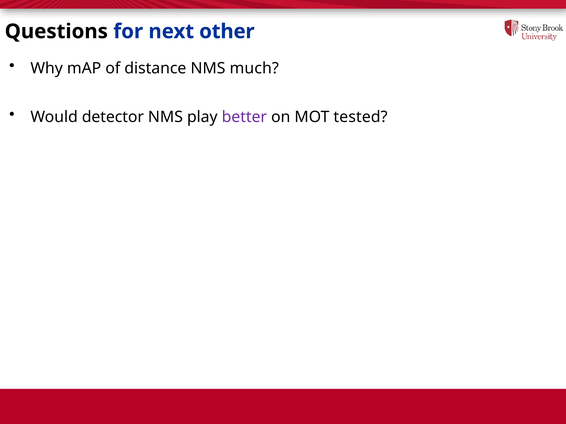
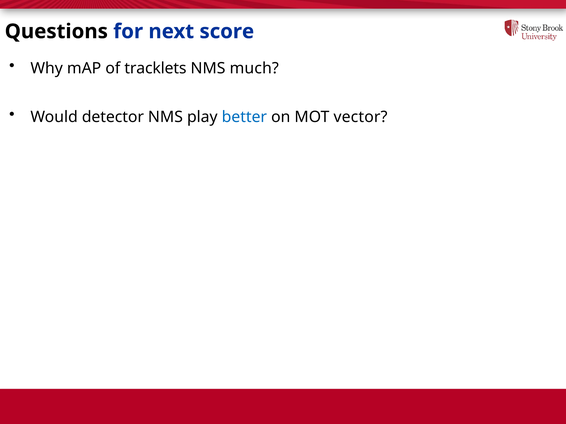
other: other -> score
distance: distance -> tracklets
better colour: purple -> blue
tested: tested -> vector
